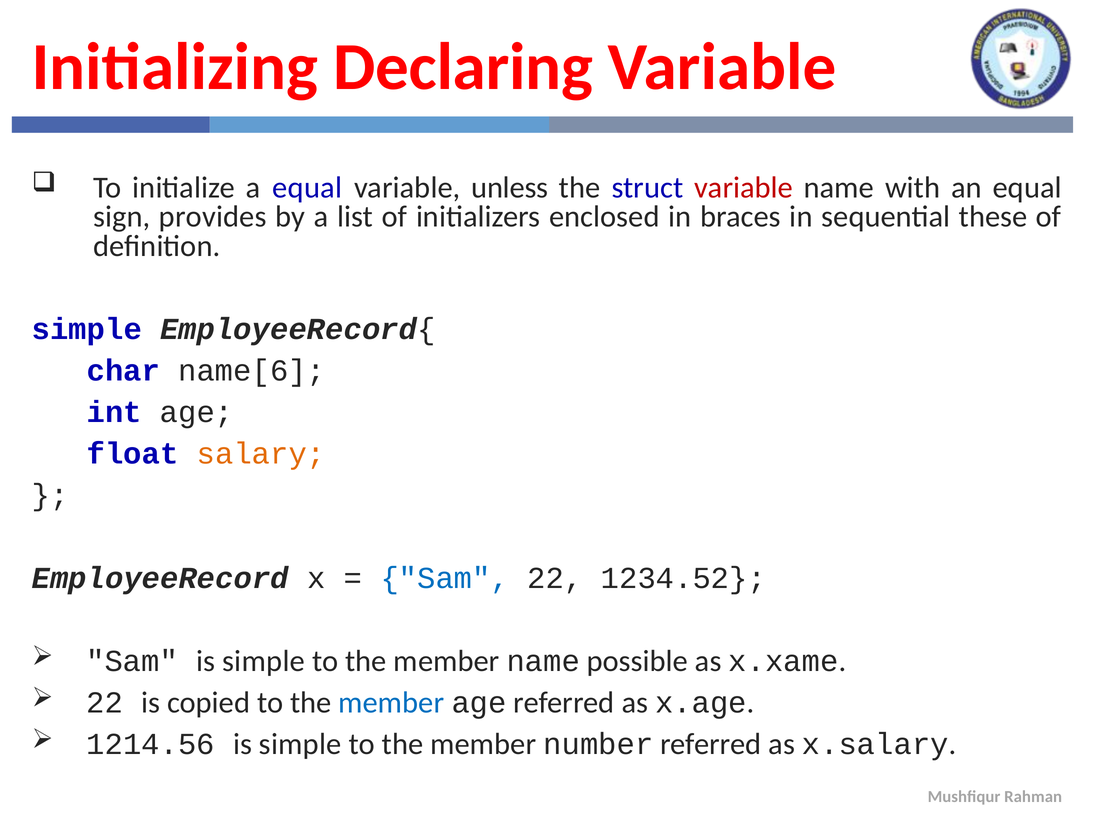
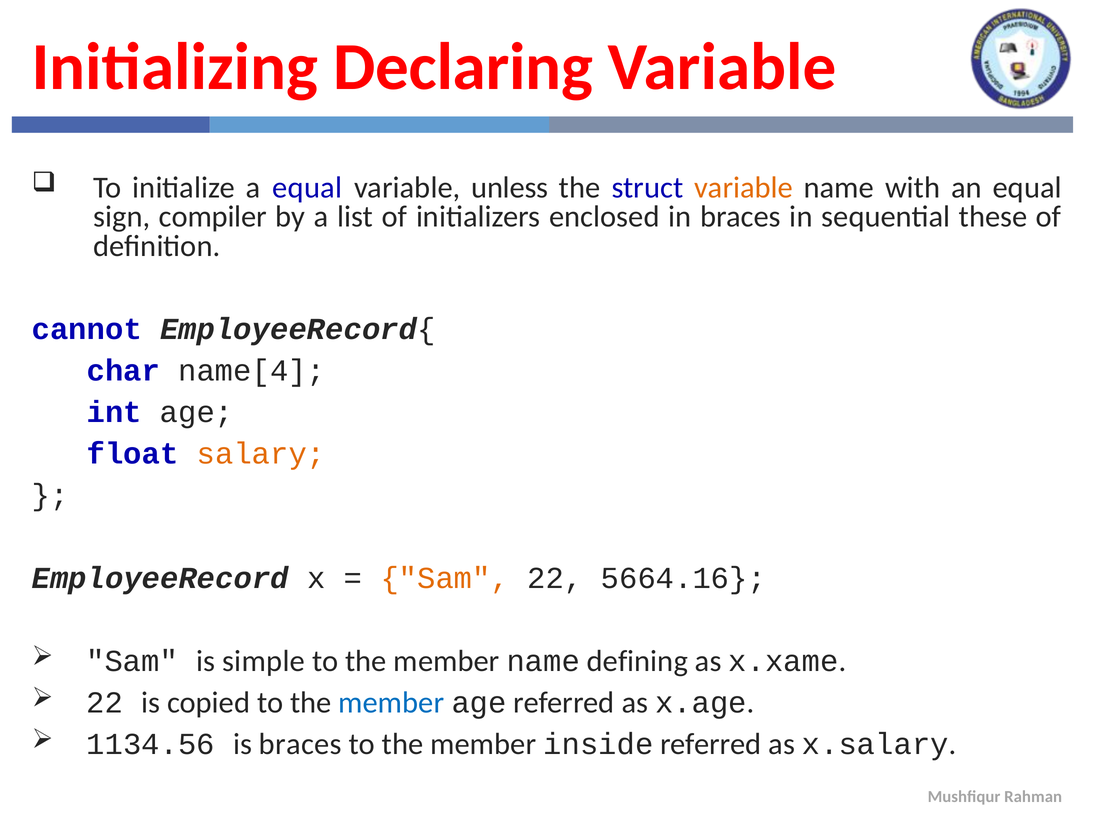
variable at (743, 188) colour: red -> orange
provides: provides -> compiler
simple at (87, 329): simple -> cannot
name[6: name[6 -> name[4
Sam at (445, 578) colour: blue -> orange
1234.52: 1234.52 -> 5664.16
possible: possible -> defining
1214.56: 1214.56 -> 1134.56
simple at (300, 745): simple -> braces
number: number -> inside
